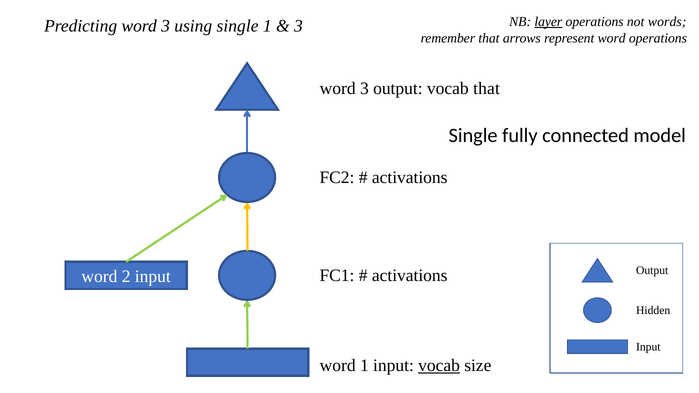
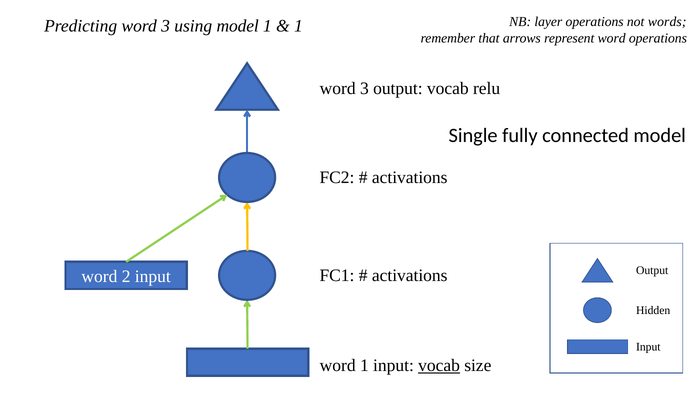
layer underline: present -> none
using single: single -> model
3 at (298, 26): 3 -> 1
vocab that: that -> relu
